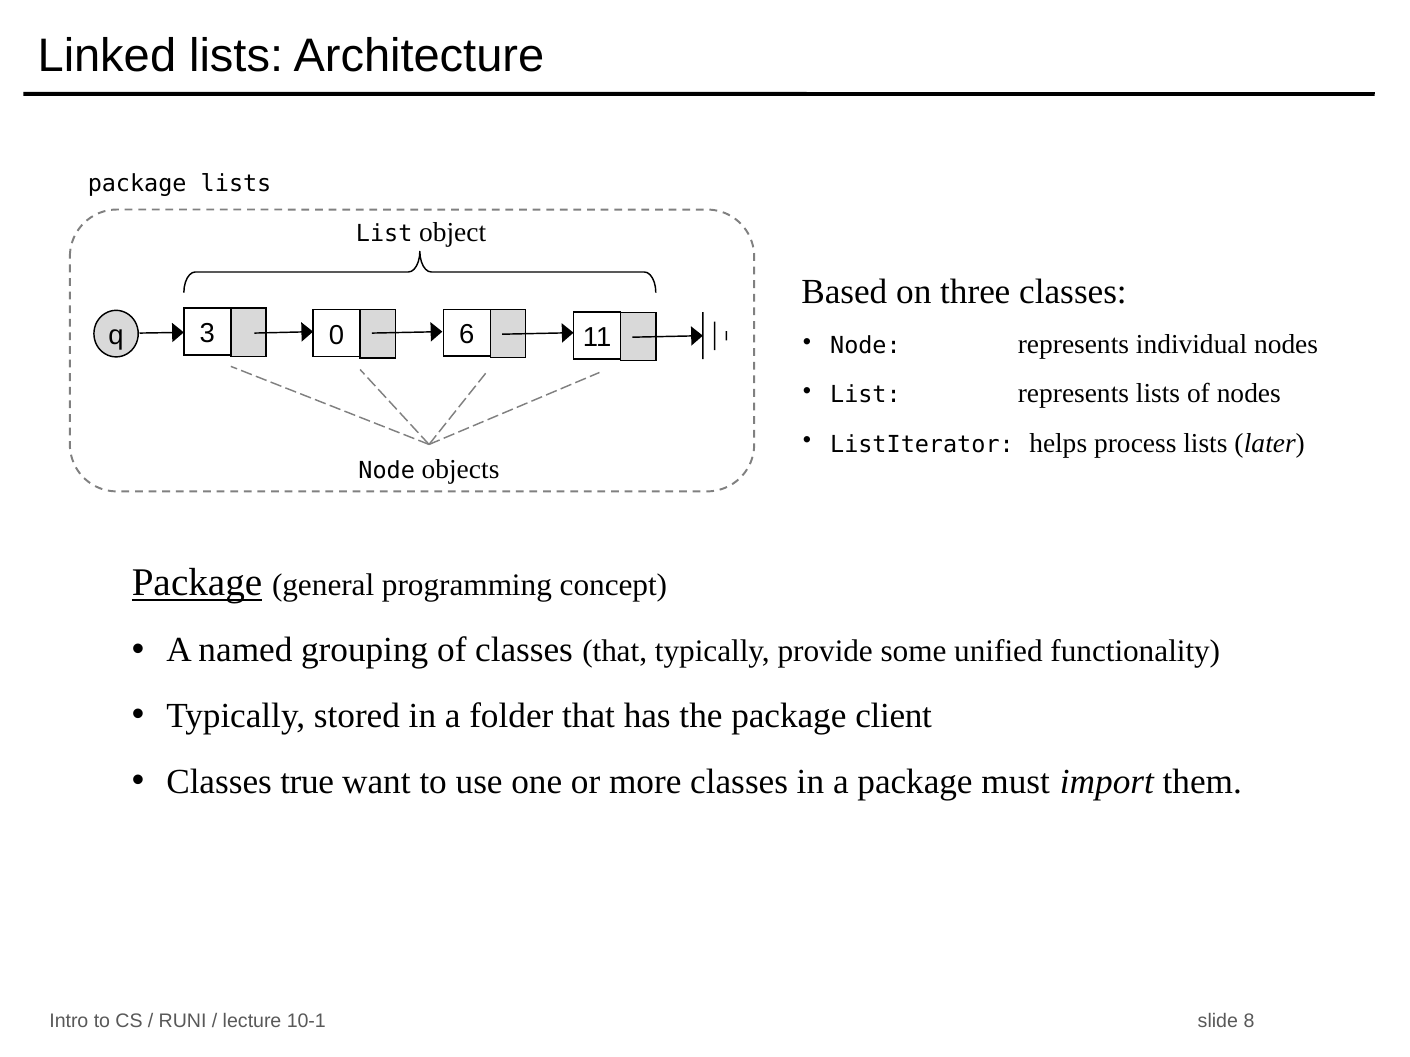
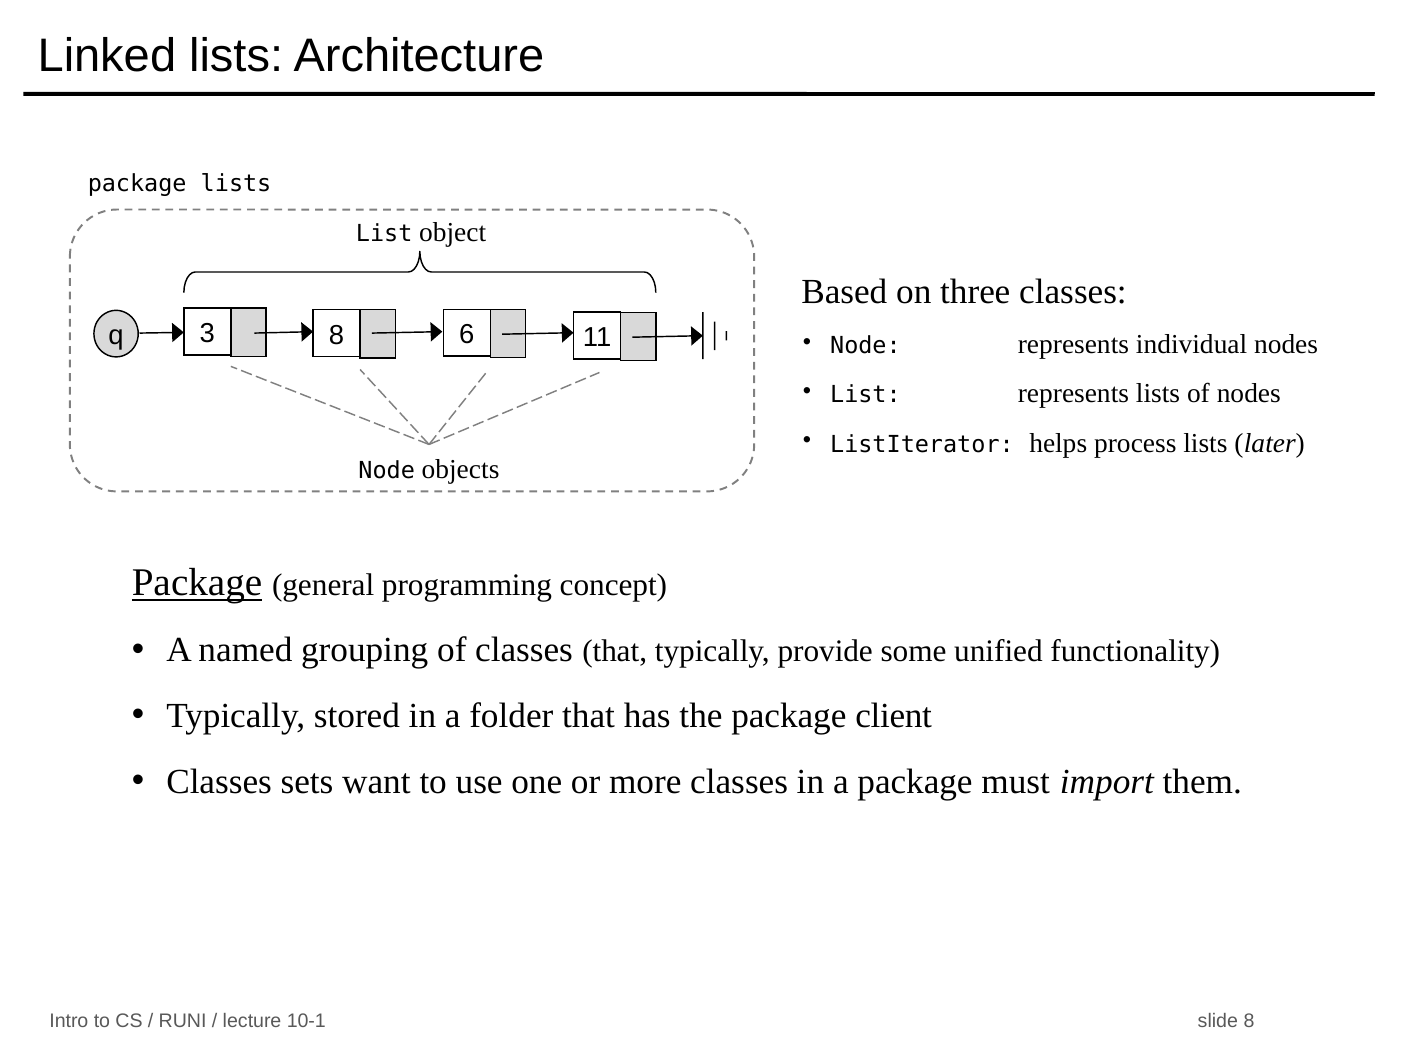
q 0: 0 -> 8
true: true -> sets
